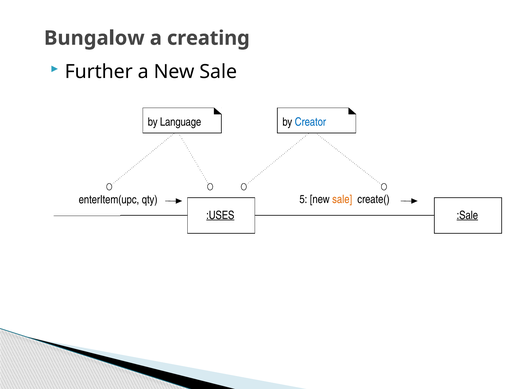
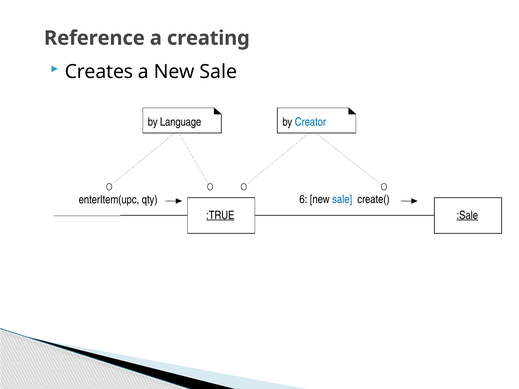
Bungalow: Bungalow -> Reference
Further: Further -> Creates
5: 5 -> 6
sale at (342, 200) colour: orange -> blue
:USES: :USES -> :TRUE
